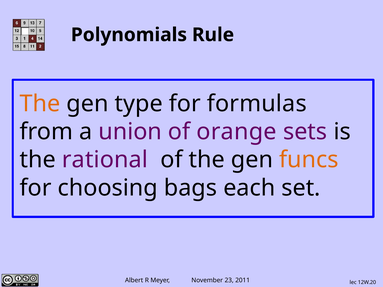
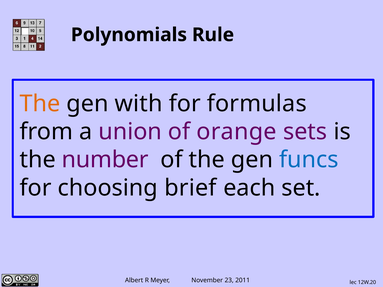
type: type -> with
rational: rational -> number
funcs colour: orange -> blue
bags: bags -> brief
